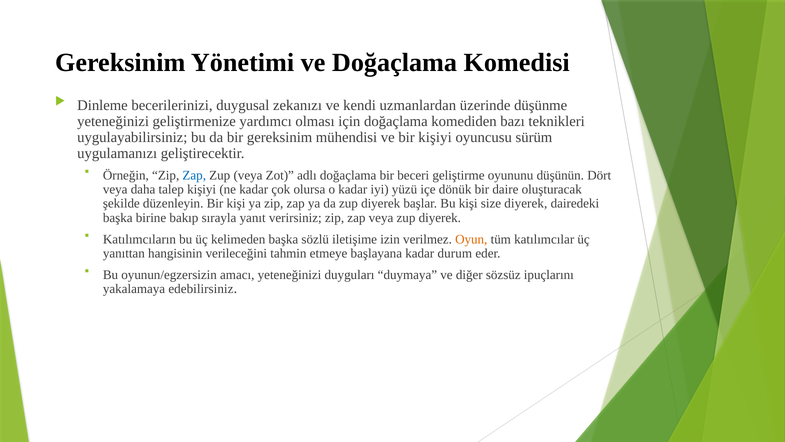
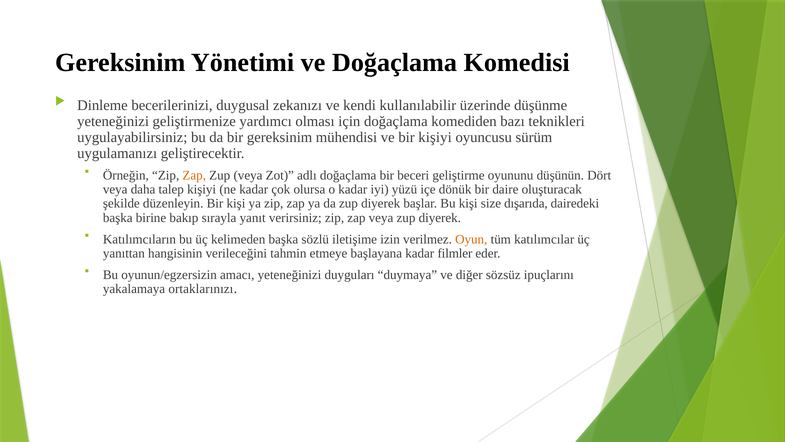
uzmanlardan: uzmanlardan -> kullanılabilir
Zap at (194, 175) colour: blue -> orange
size diyerek: diyerek -> dışarıda
durum: durum -> filmler
edebilirsiniz: edebilirsiniz -> ortaklarınızı
